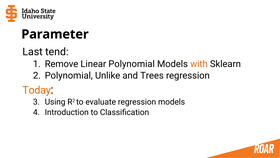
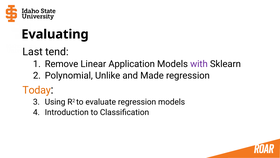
Parameter: Parameter -> Evaluating
Linear Polynomial: Polynomial -> Application
with colour: orange -> purple
Trees: Trees -> Made
